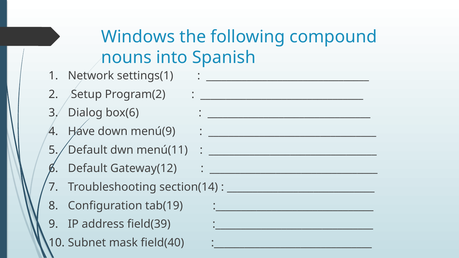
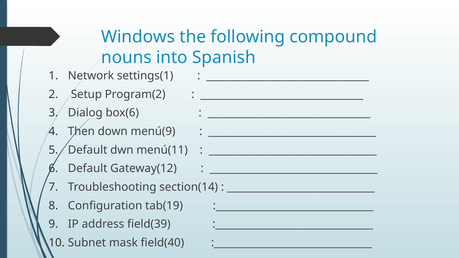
Have: Have -> Then
